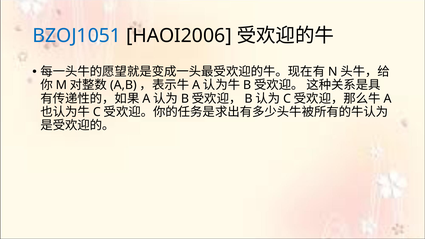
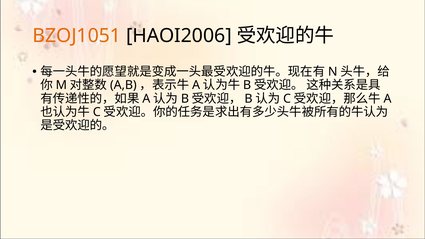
BZOJ1051 colour: blue -> orange
